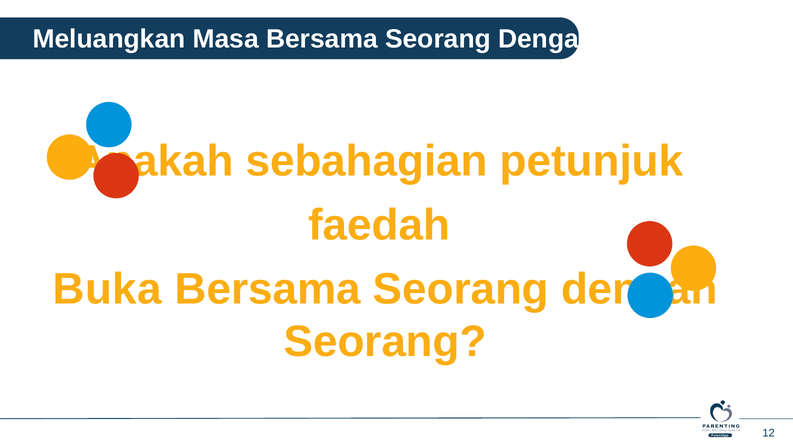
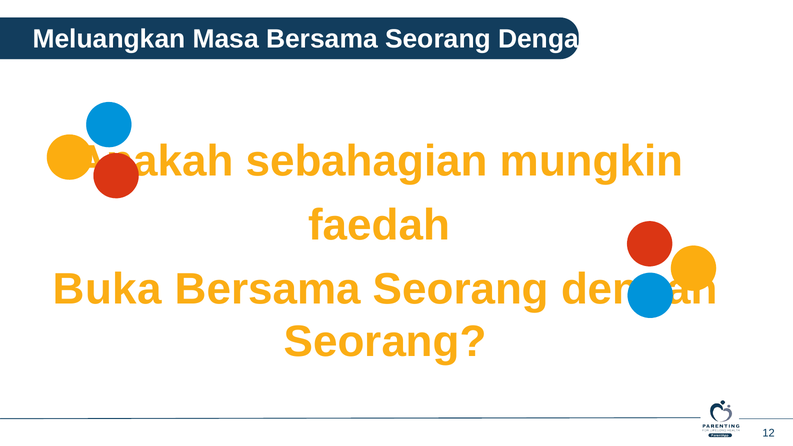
petunjuk: petunjuk -> mungkin
